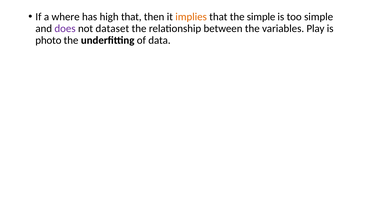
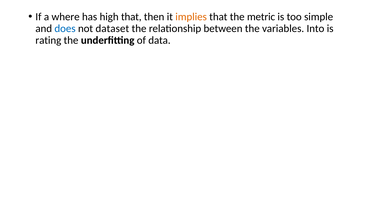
the simple: simple -> metric
does colour: purple -> blue
Play: Play -> Into
photo: photo -> rating
